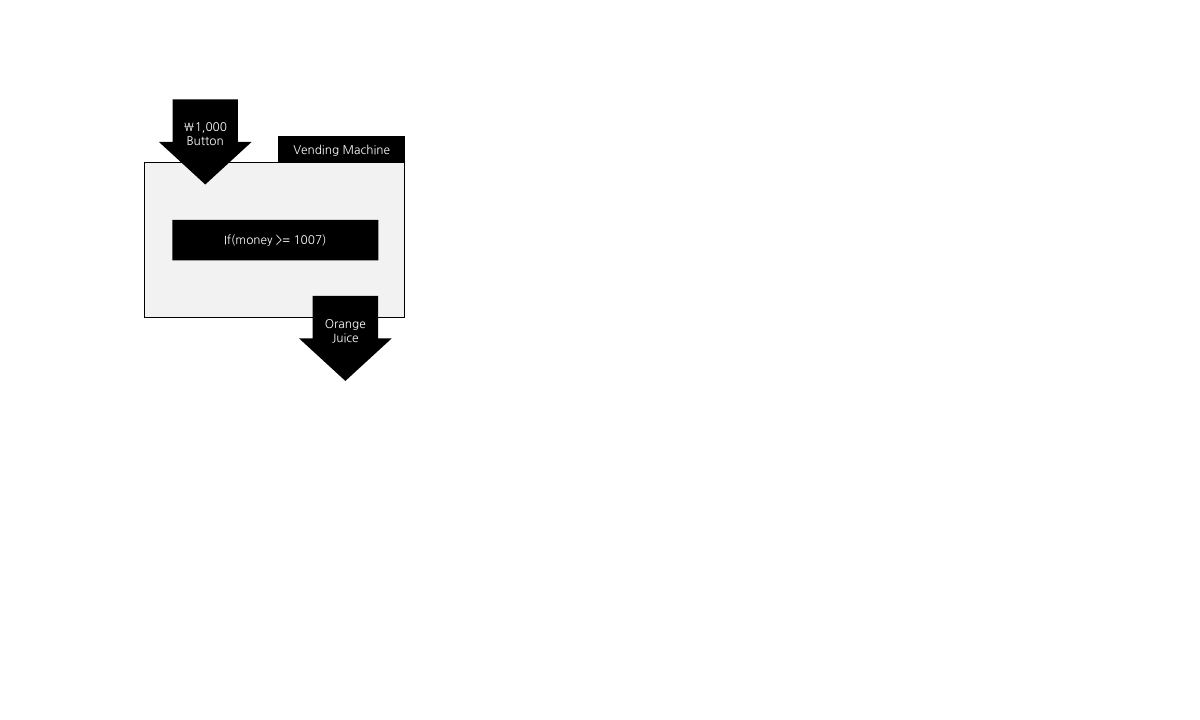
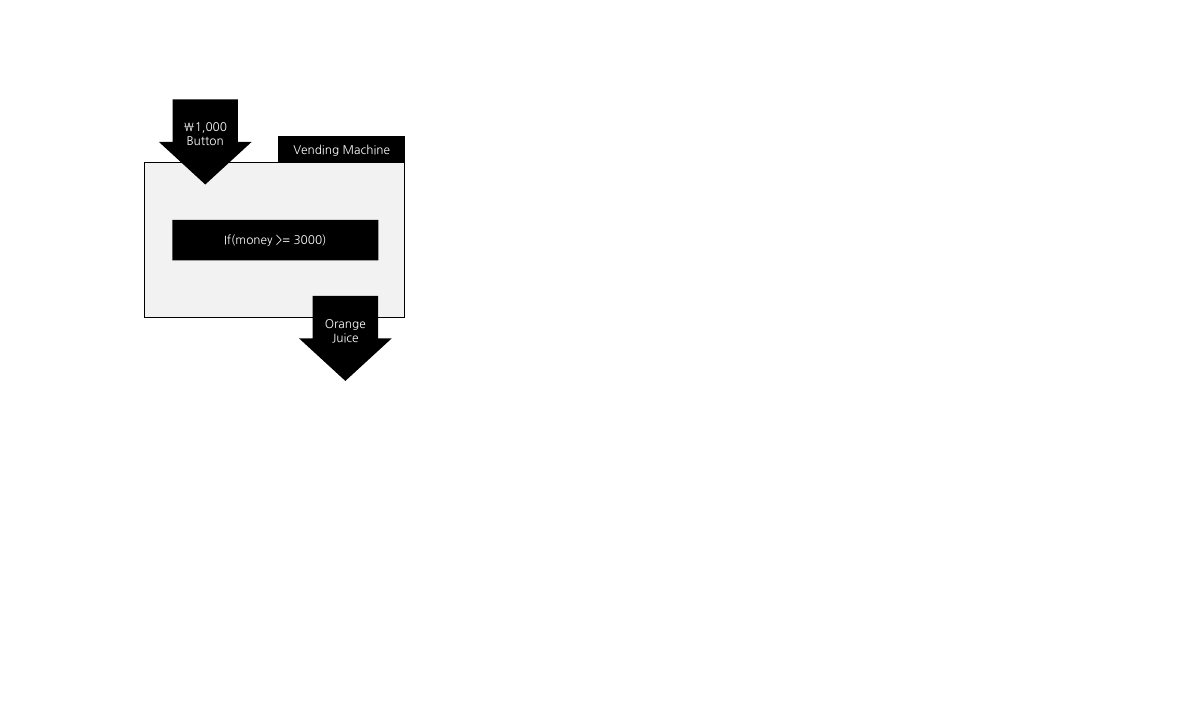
1007: 1007 -> 3000
